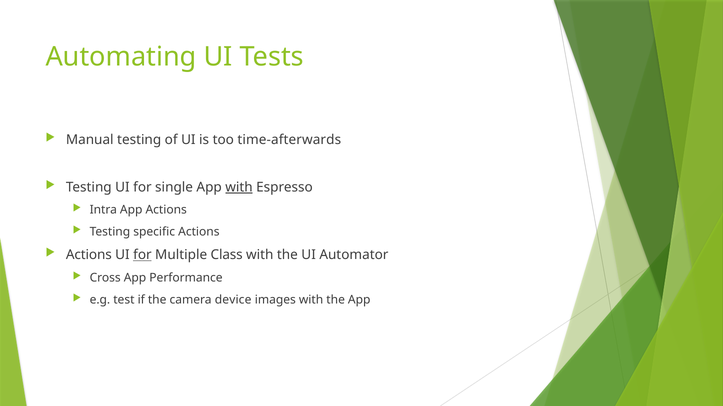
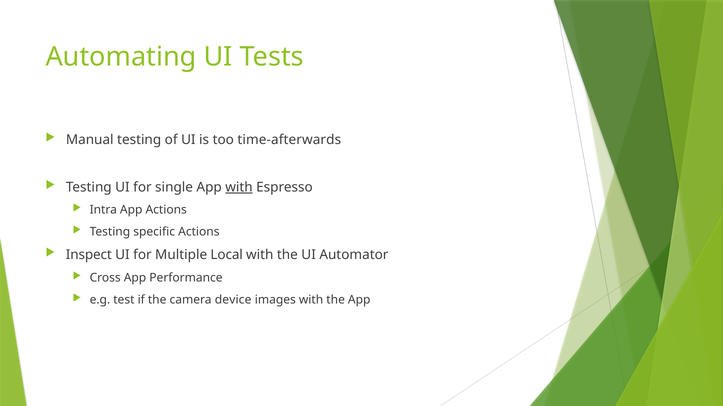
Actions at (89, 255): Actions -> Inspect
for at (142, 255) underline: present -> none
Class: Class -> Local
